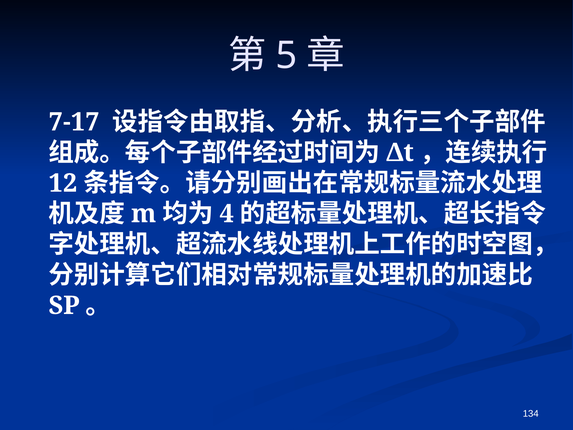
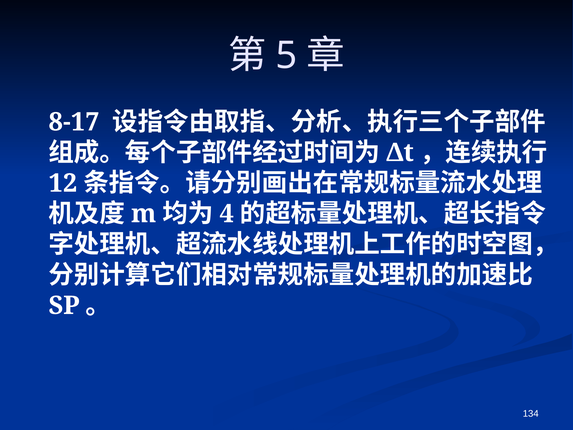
7-17: 7-17 -> 8-17
